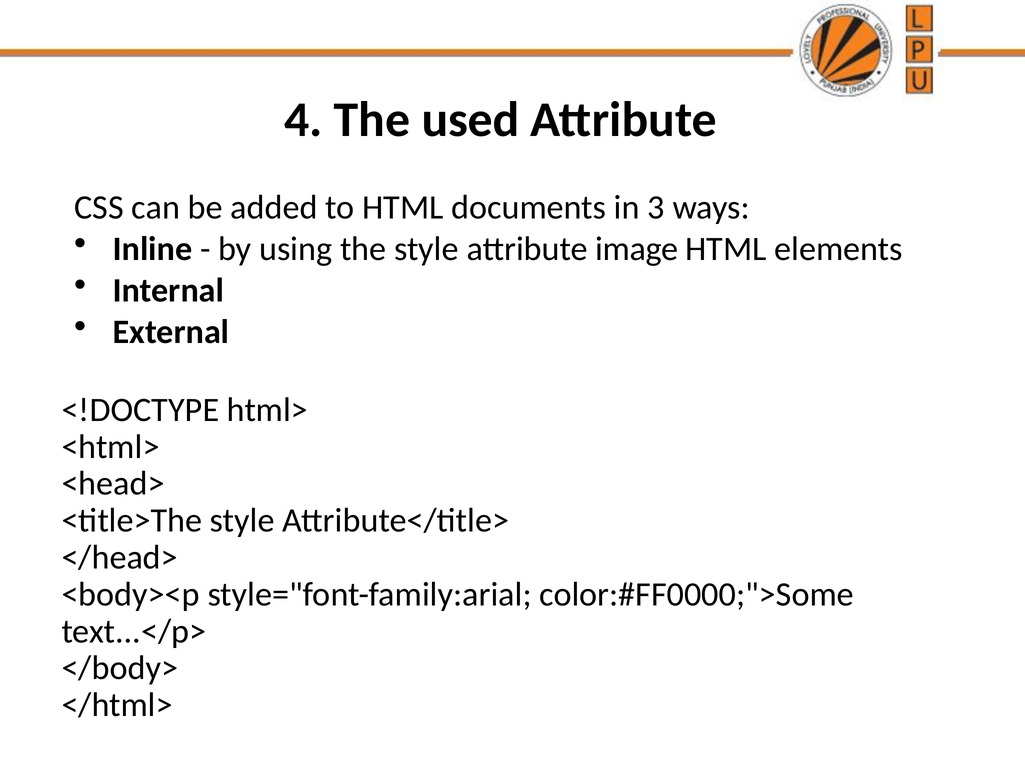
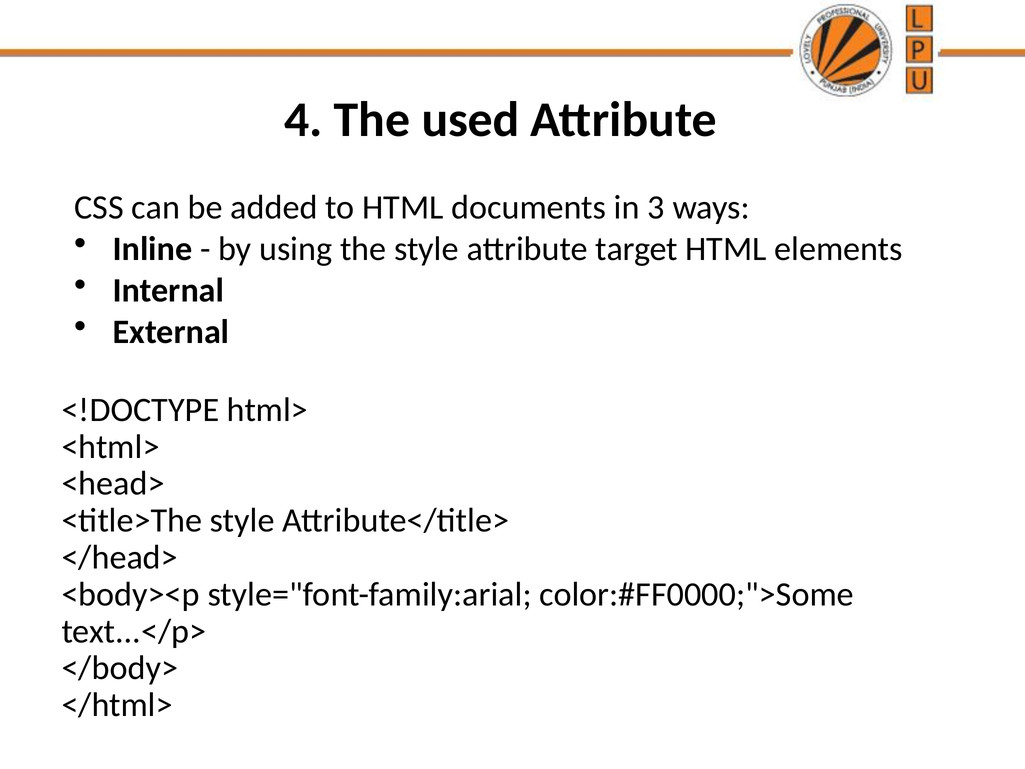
image: image -> target
